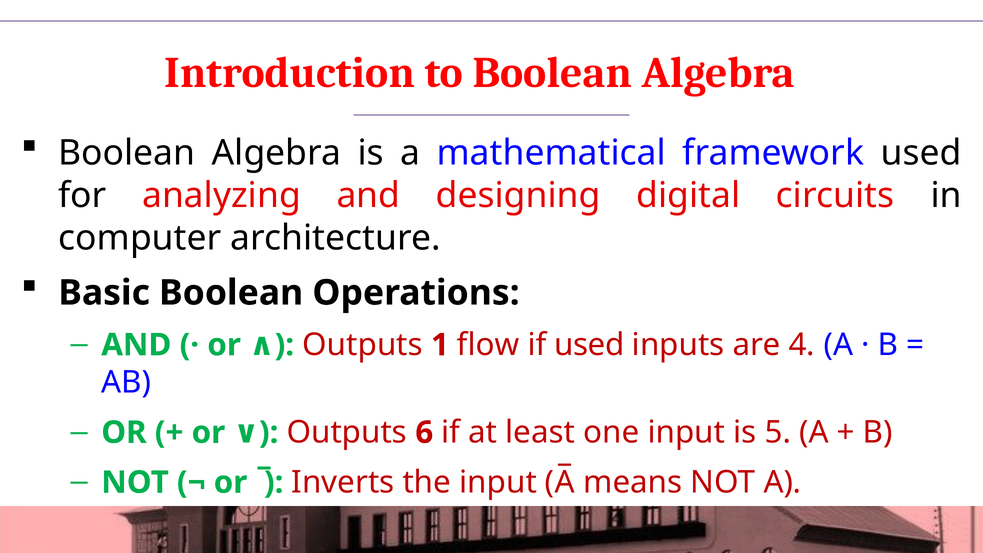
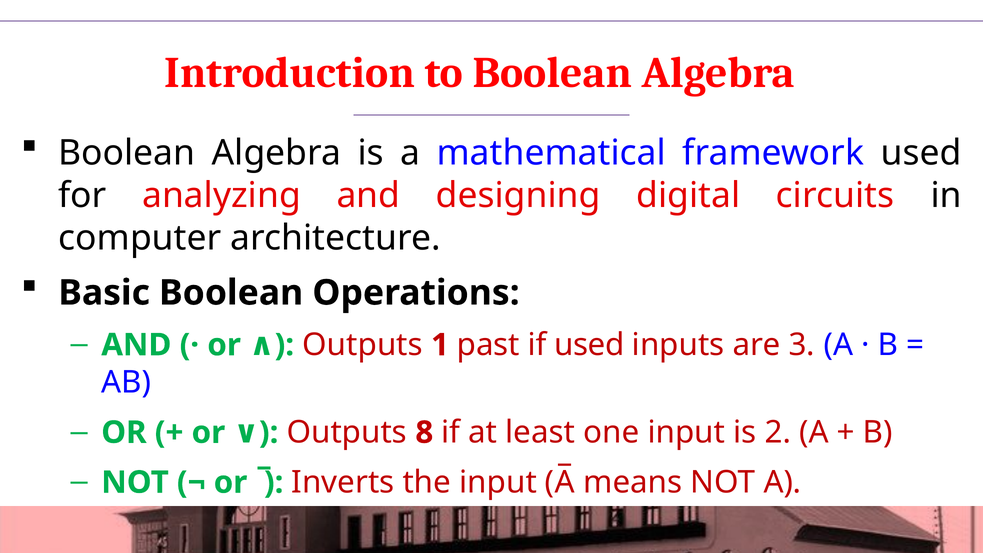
flow: flow -> past
are 4: 4 -> 3
Outputs 6: 6 -> 8
5: 5 -> 2
